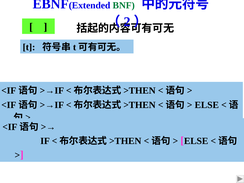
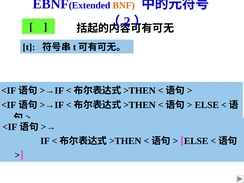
BNF colour: green -> orange
